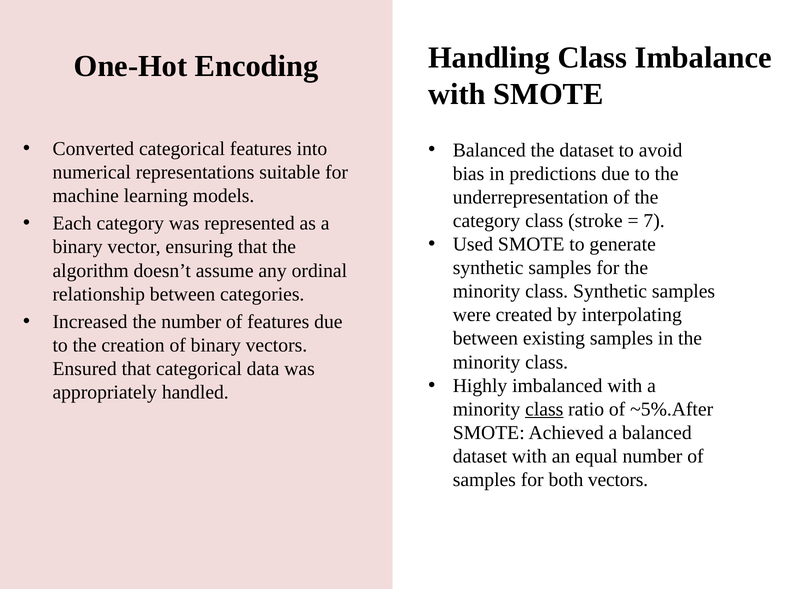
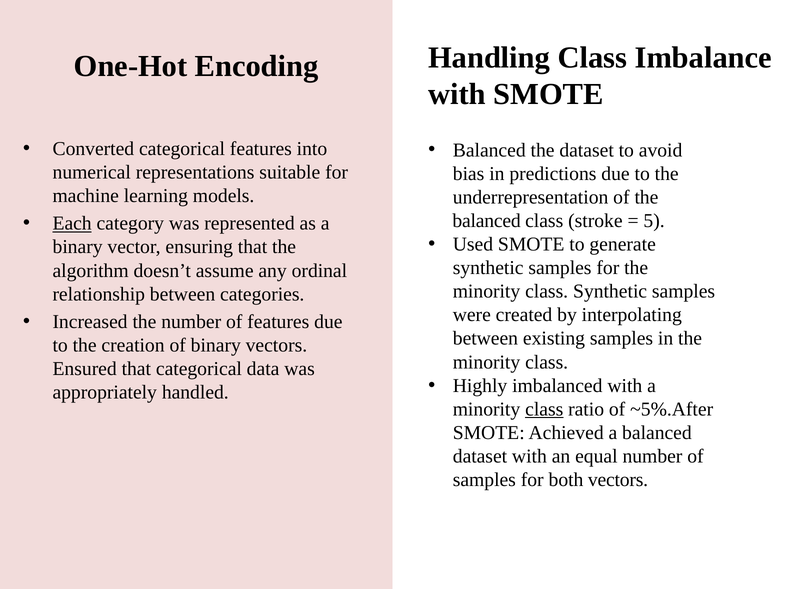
category at (487, 221): category -> balanced
7: 7 -> 5
Each underline: none -> present
